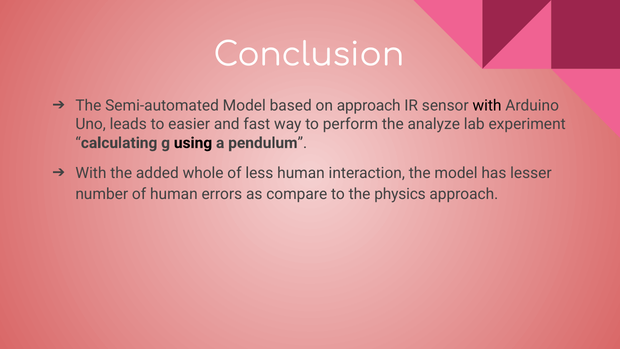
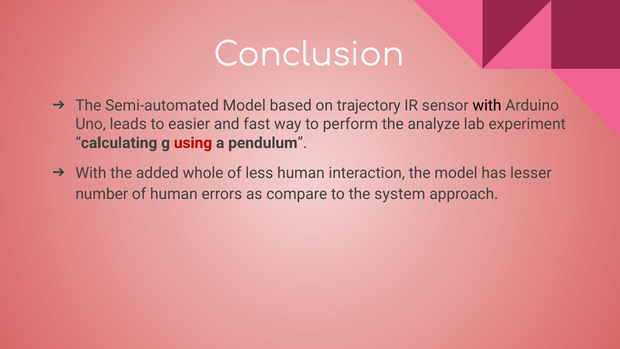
on approach: approach -> trajectory
using colour: black -> red
physics: physics -> system
